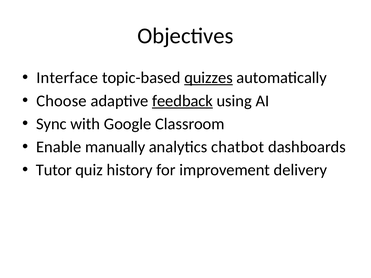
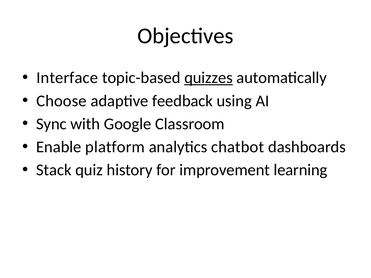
feedback underline: present -> none
manually: manually -> platform
Tutor: Tutor -> Stack
delivery: delivery -> learning
